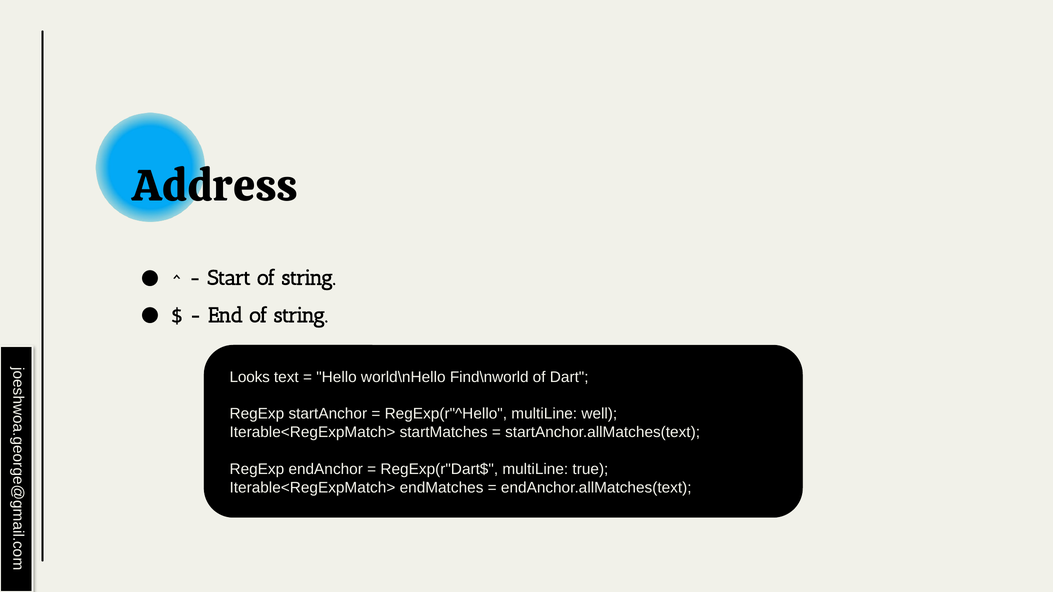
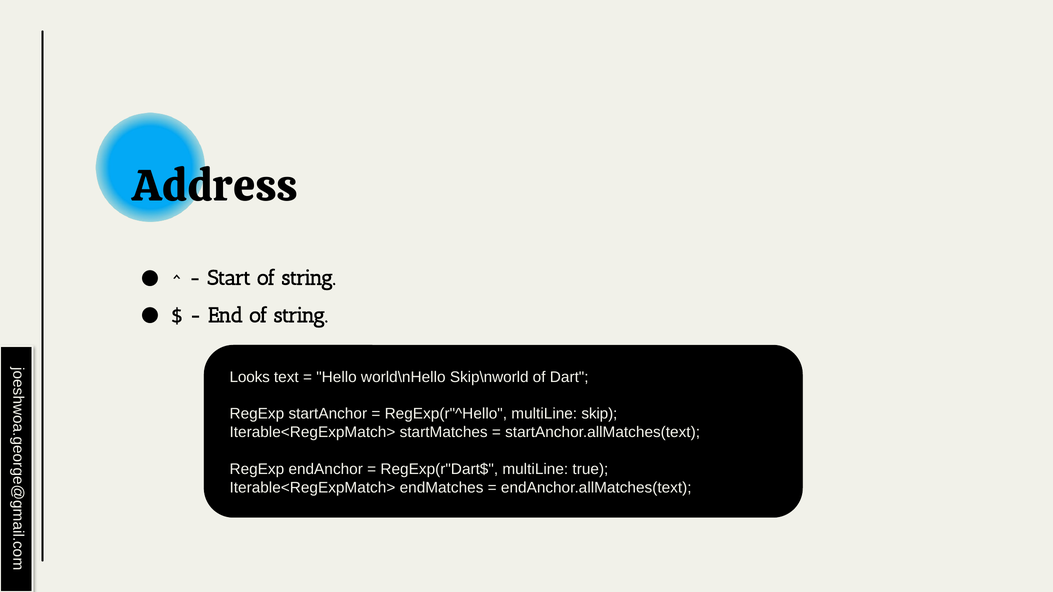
Find\nworld: Find\nworld -> Skip\nworld
well: well -> skip
